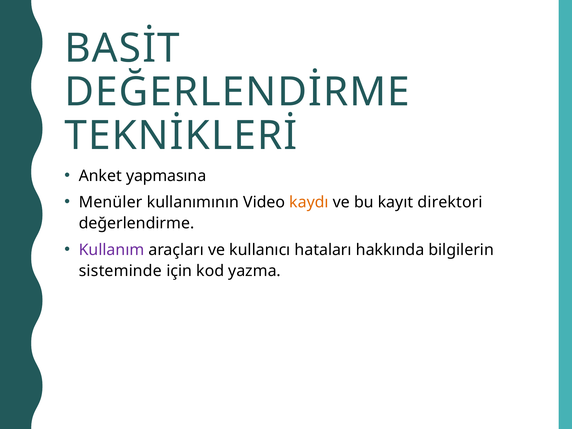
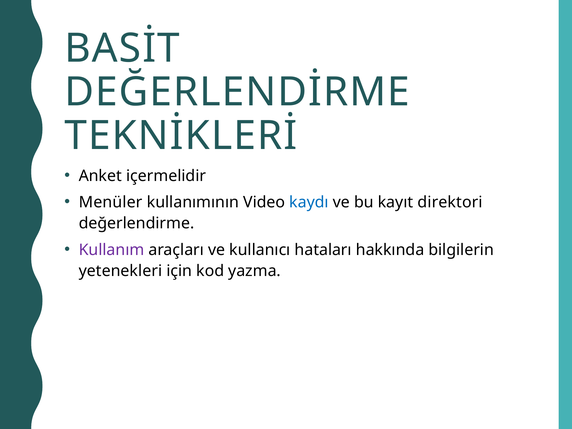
yapmasına: yapmasına -> içermelidir
kaydı colour: orange -> blue
sisteminde: sisteminde -> yetenekleri
